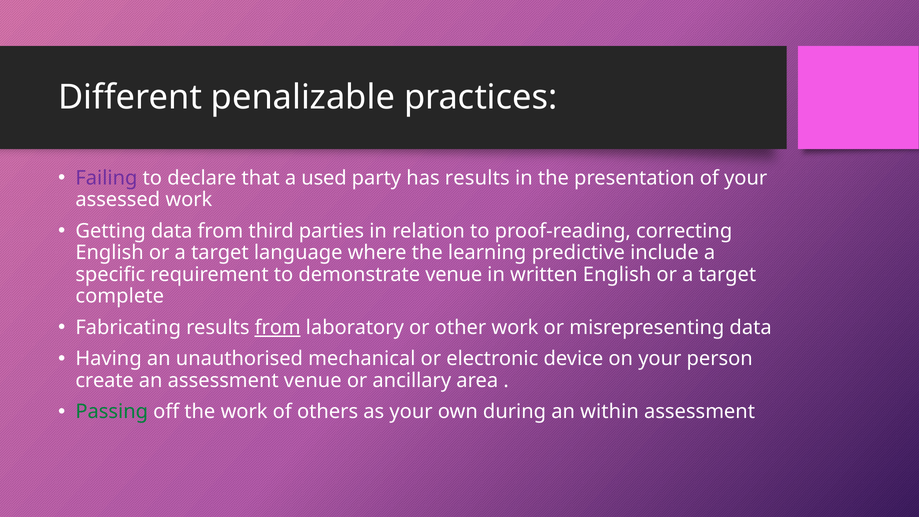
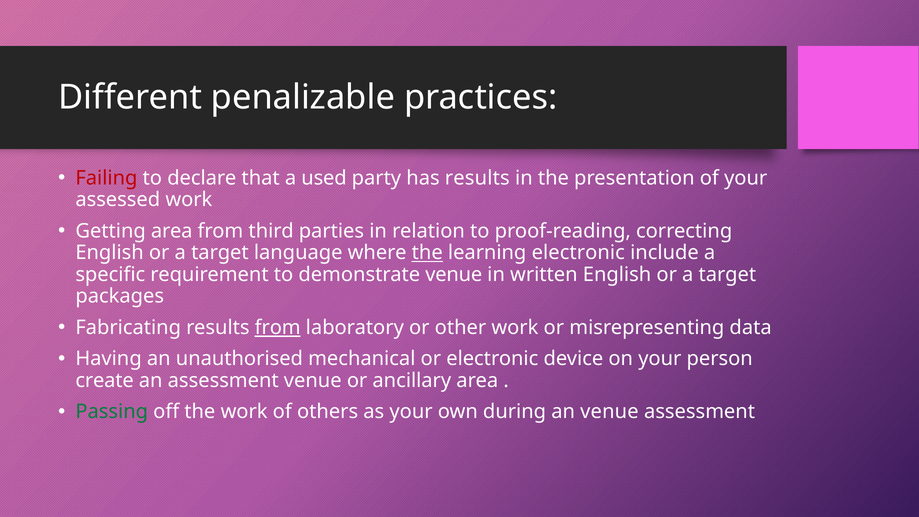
Failing colour: purple -> red
Getting data: data -> area
the at (427, 253) underline: none -> present
learning predictive: predictive -> electronic
complete: complete -> packages
an within: within -> venue
